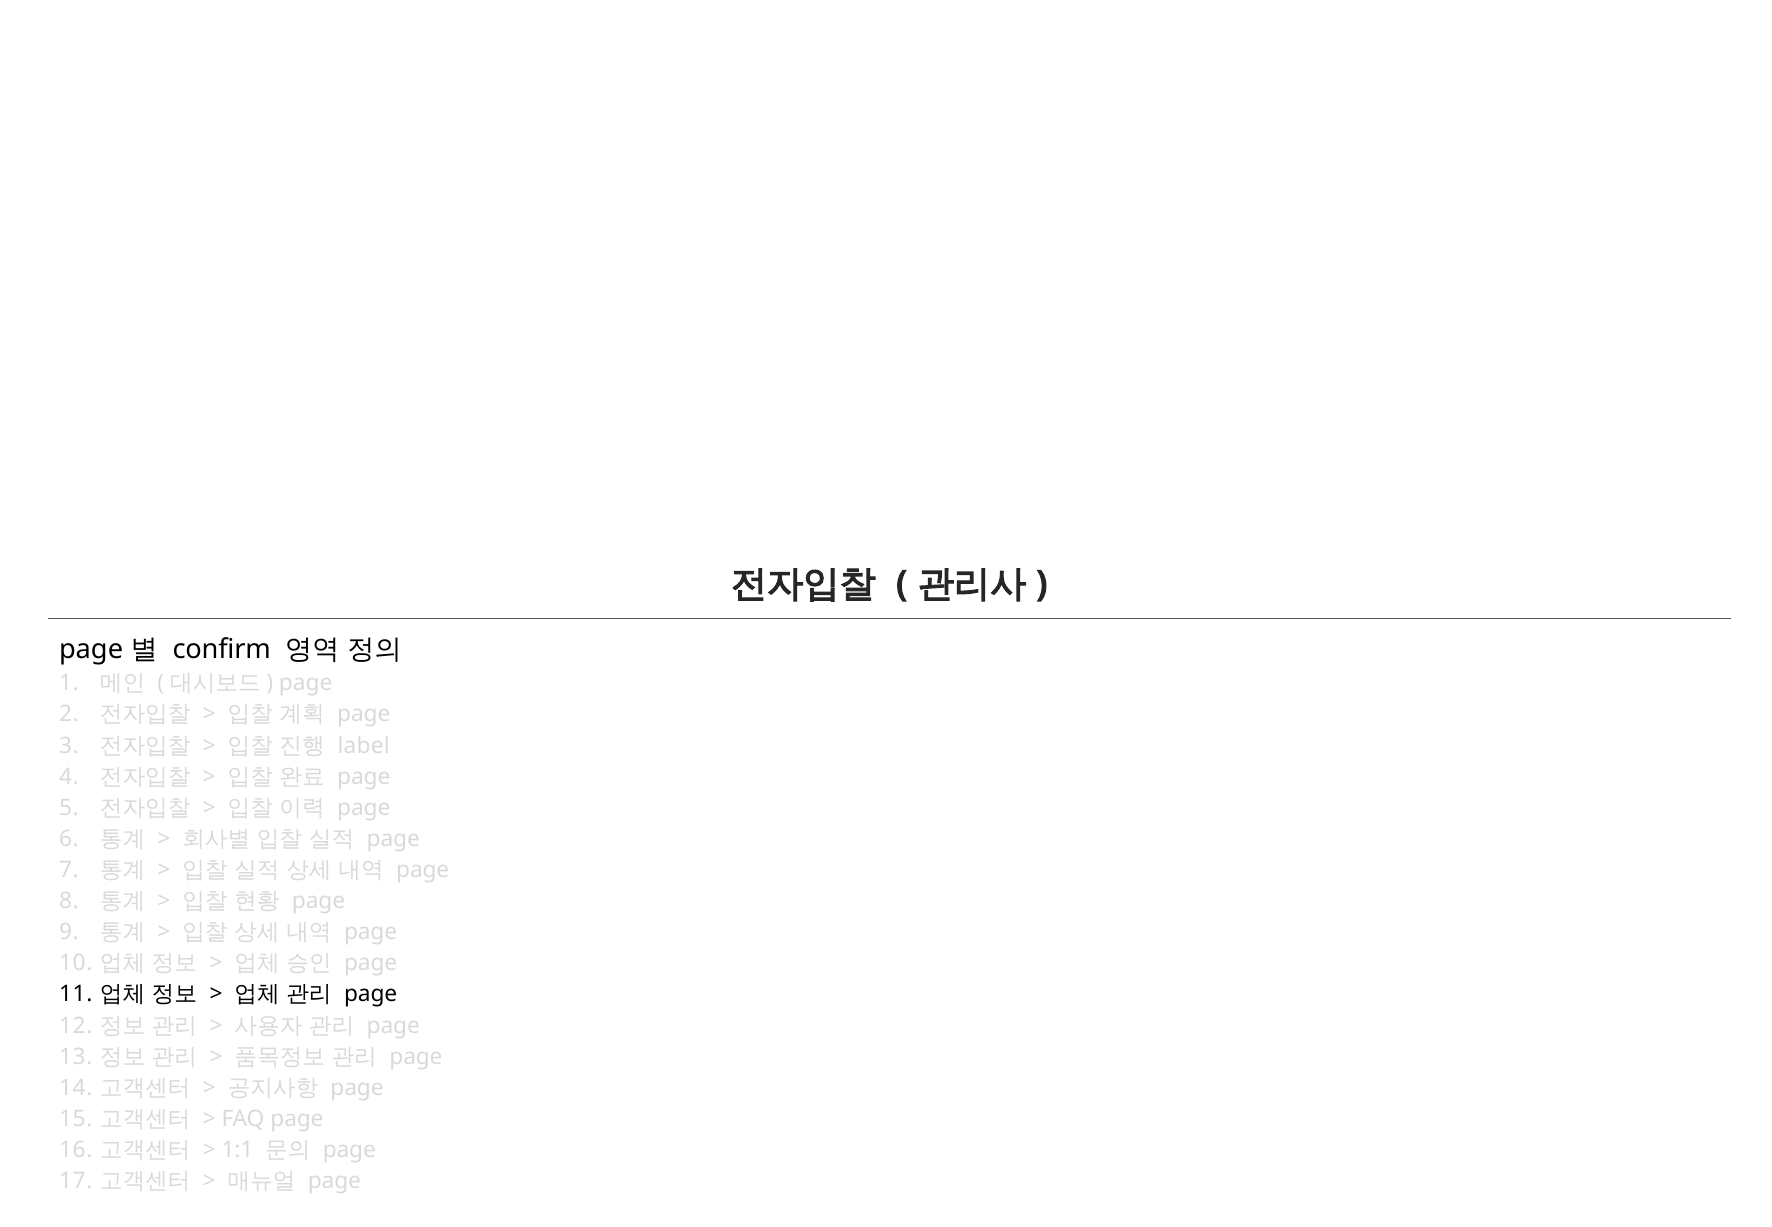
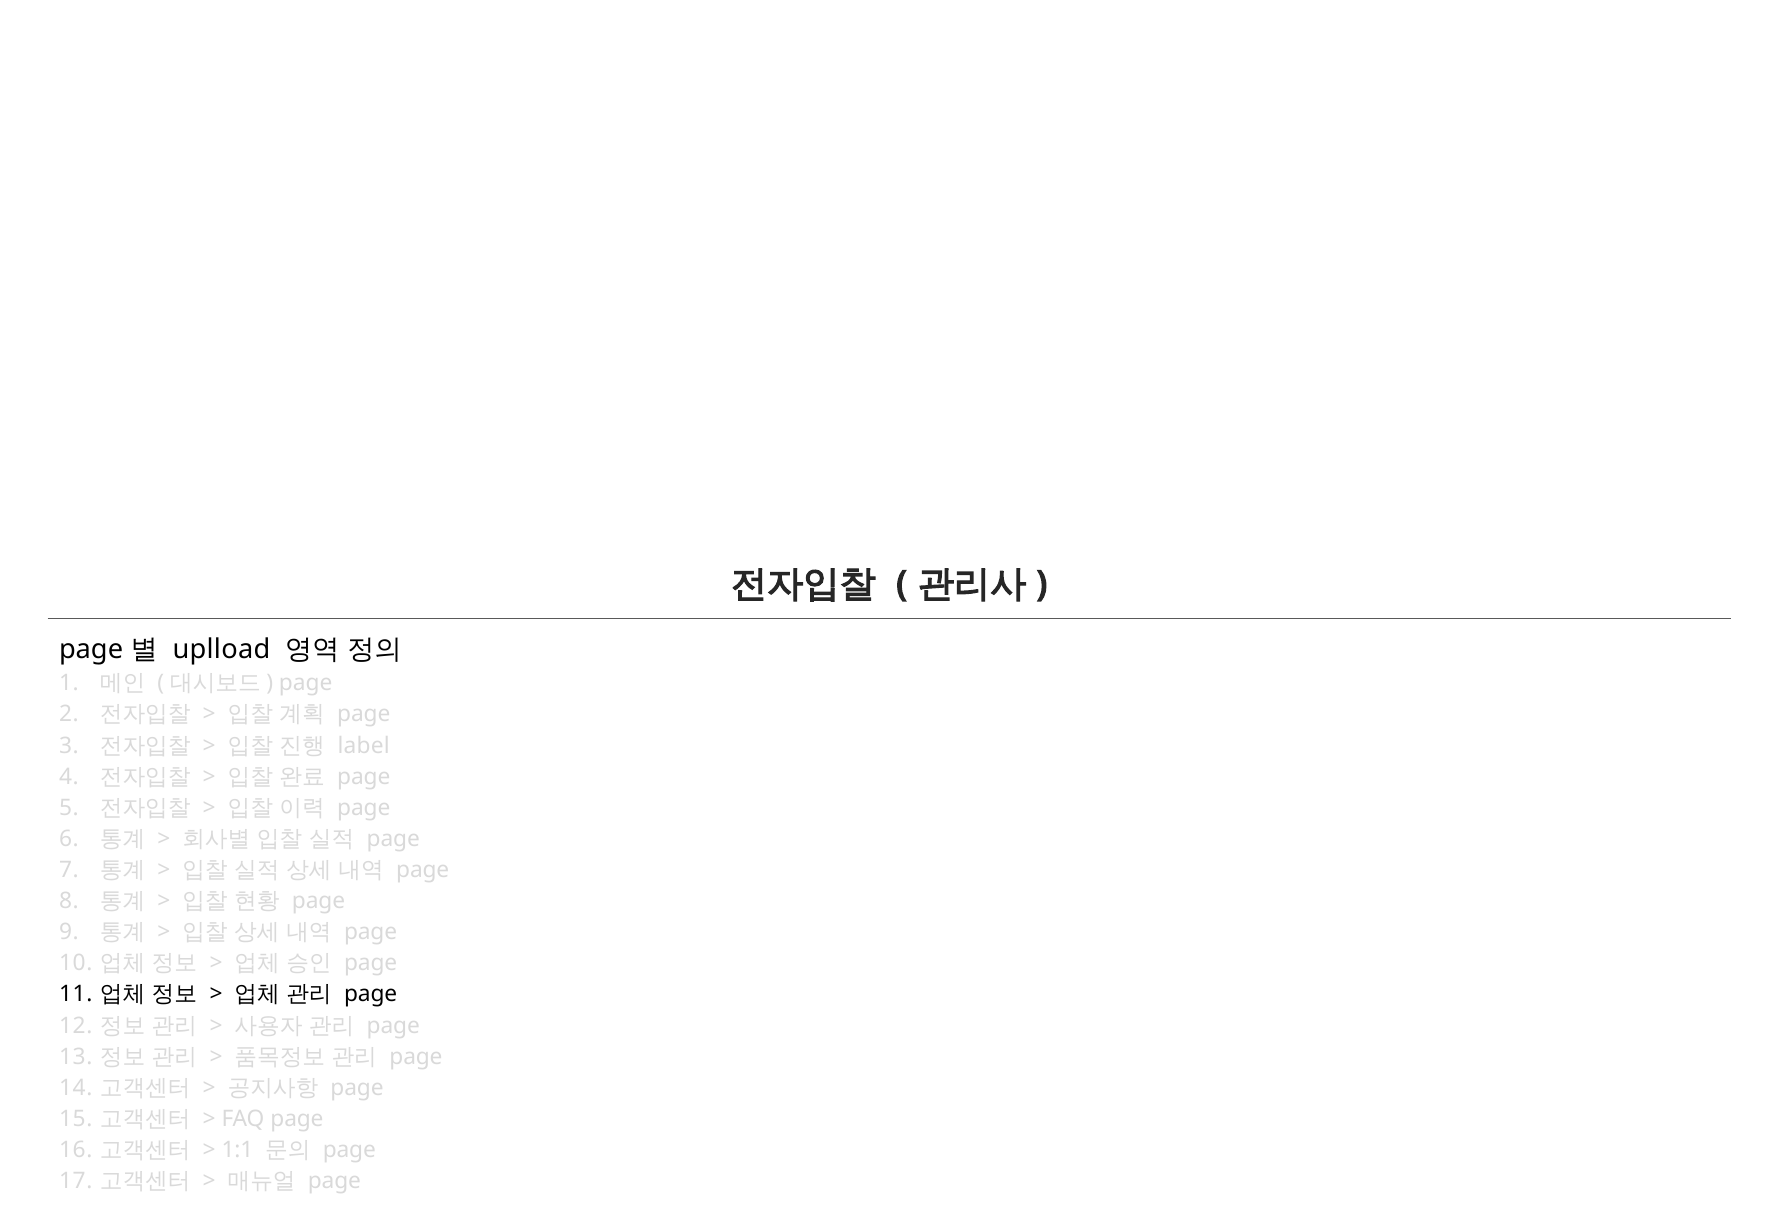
confirm: confirm -> uplload
